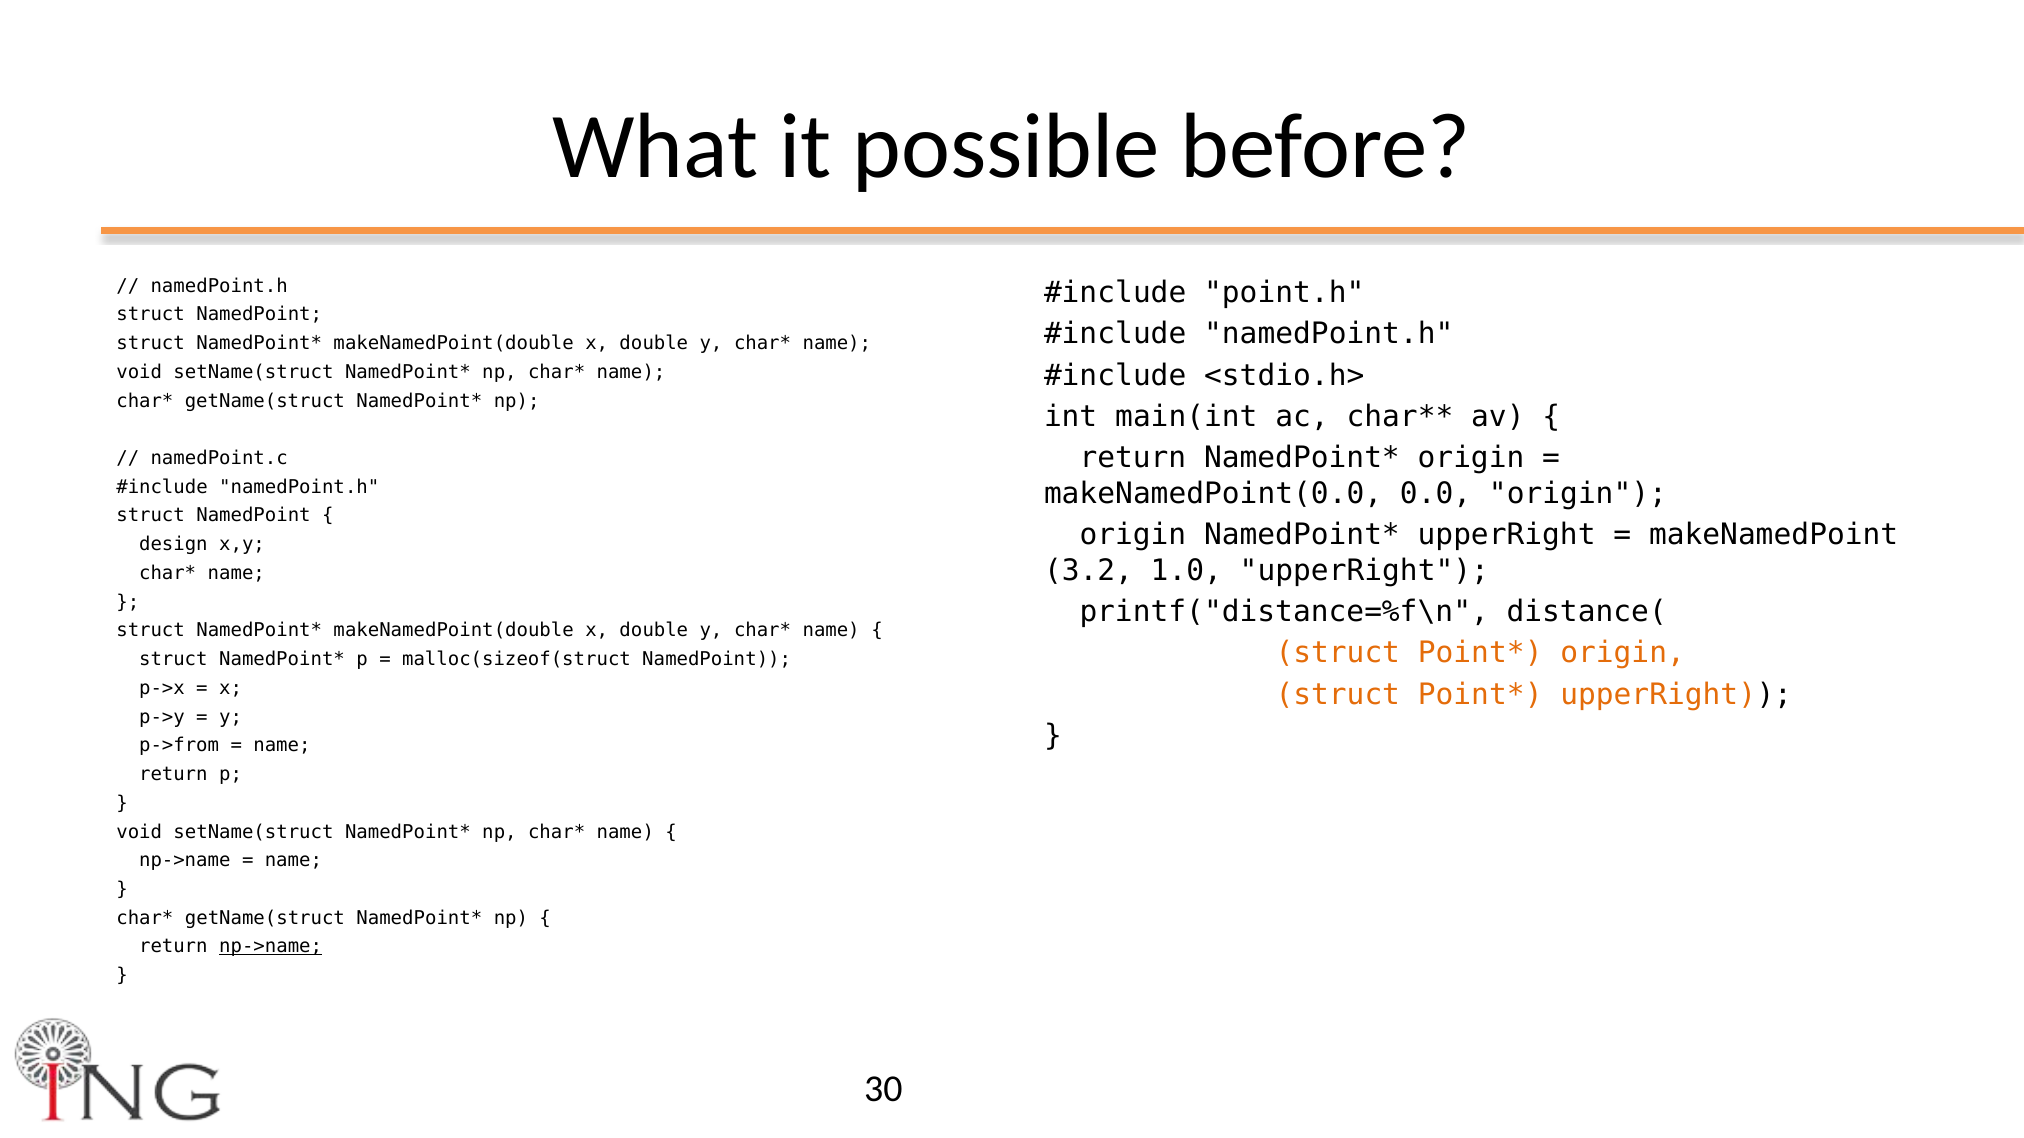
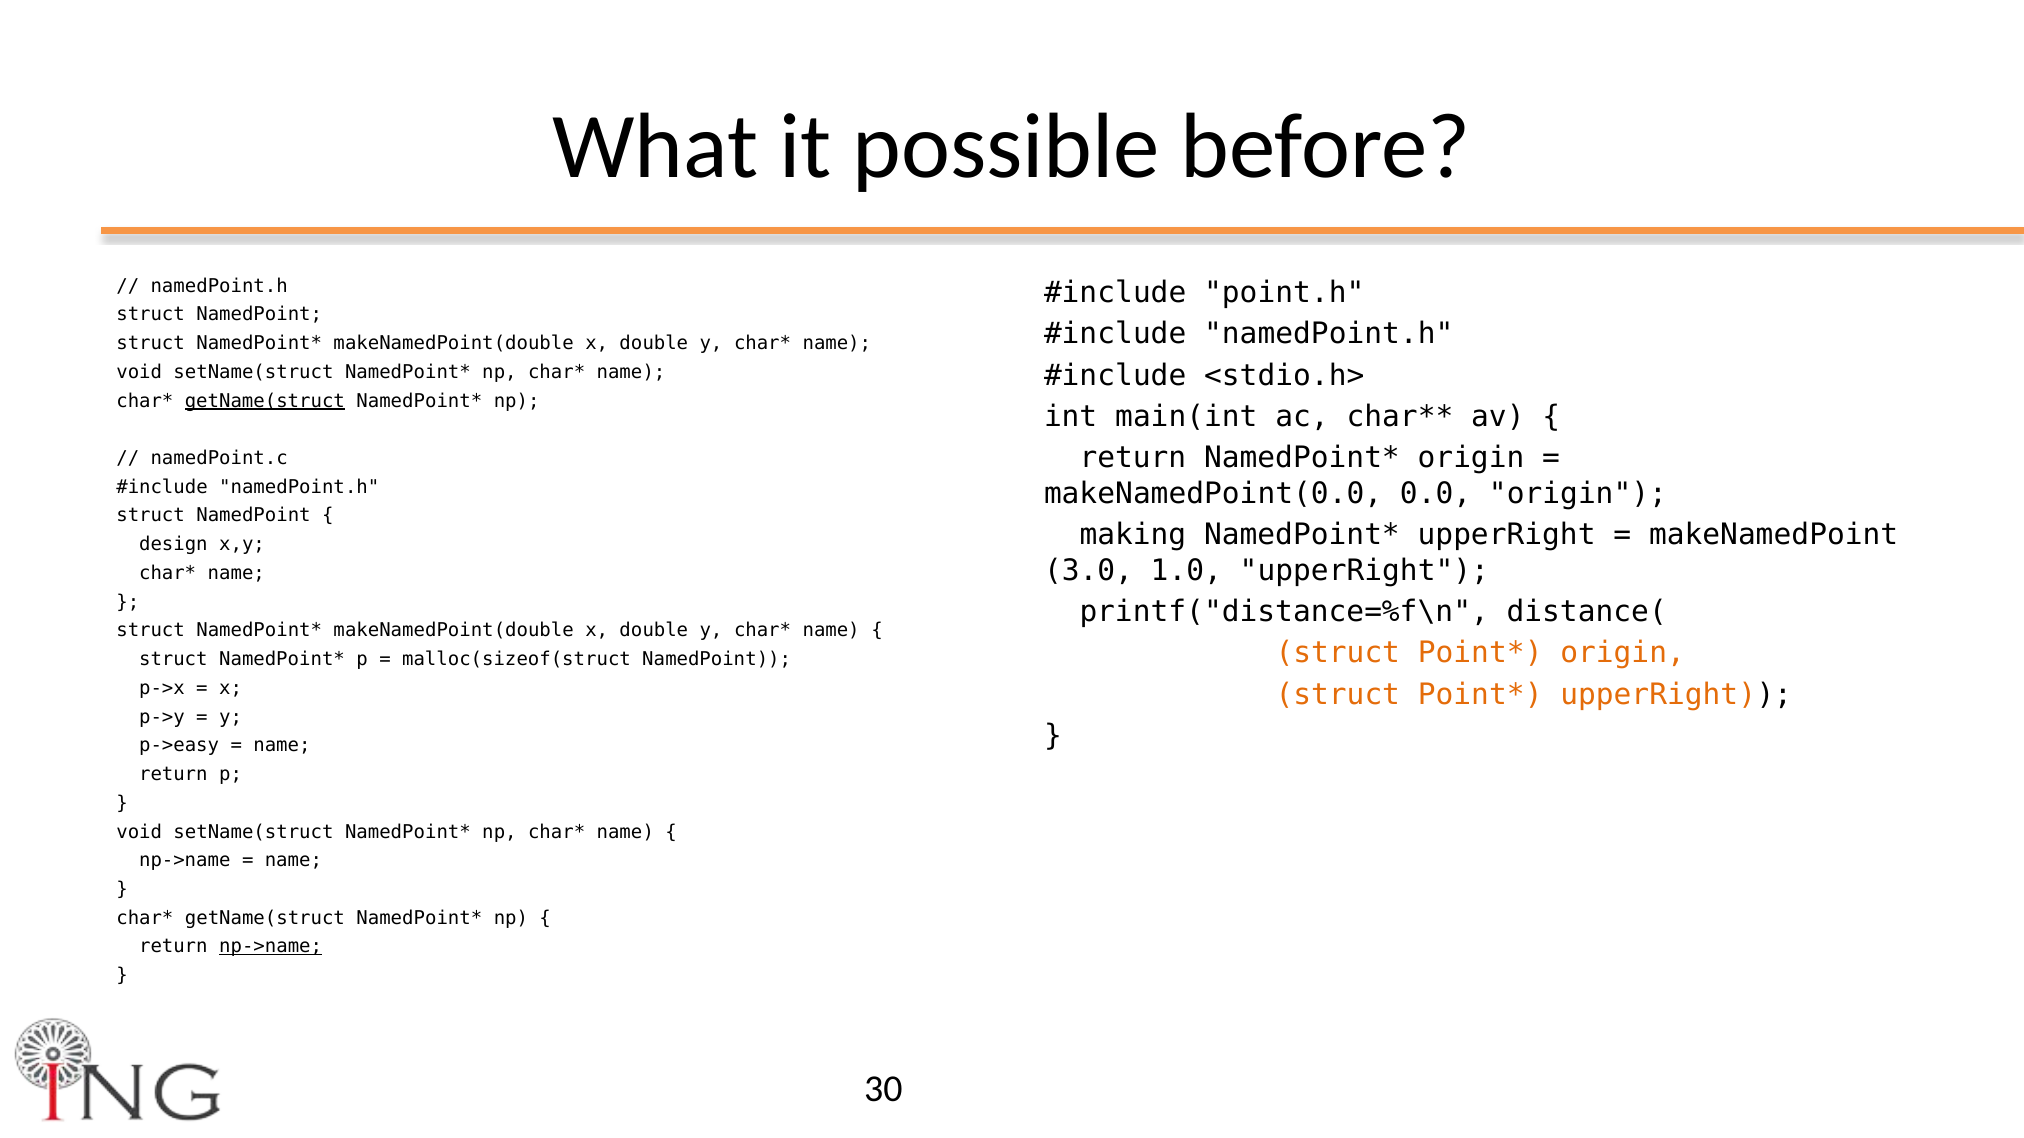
getName(struct at (265, 401) underline: none -> present
origin at (1133, 535): origin -> making
3.2: 3.2 -> 3.0
p->from: p->from -> p->easy
